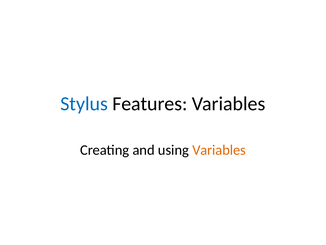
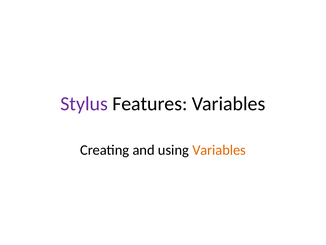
Stylus colour: blue -> purple
